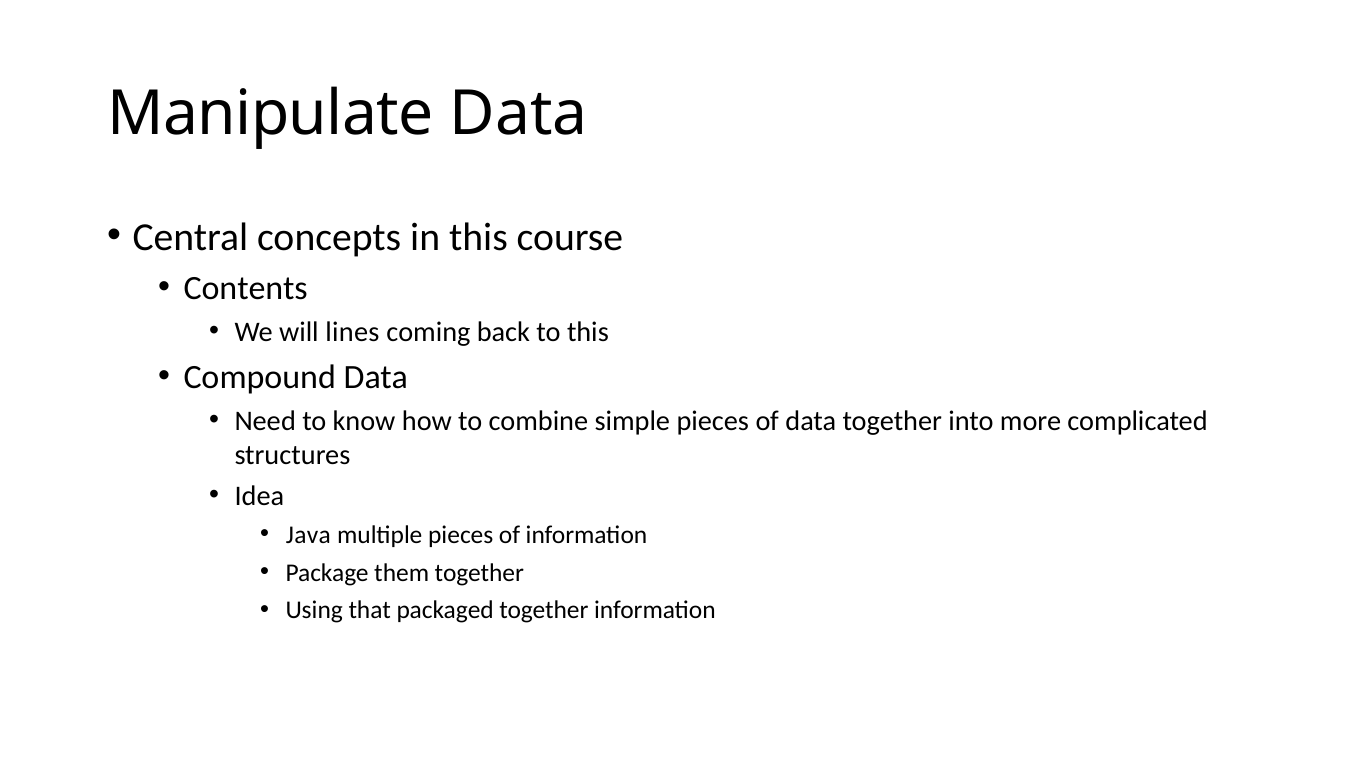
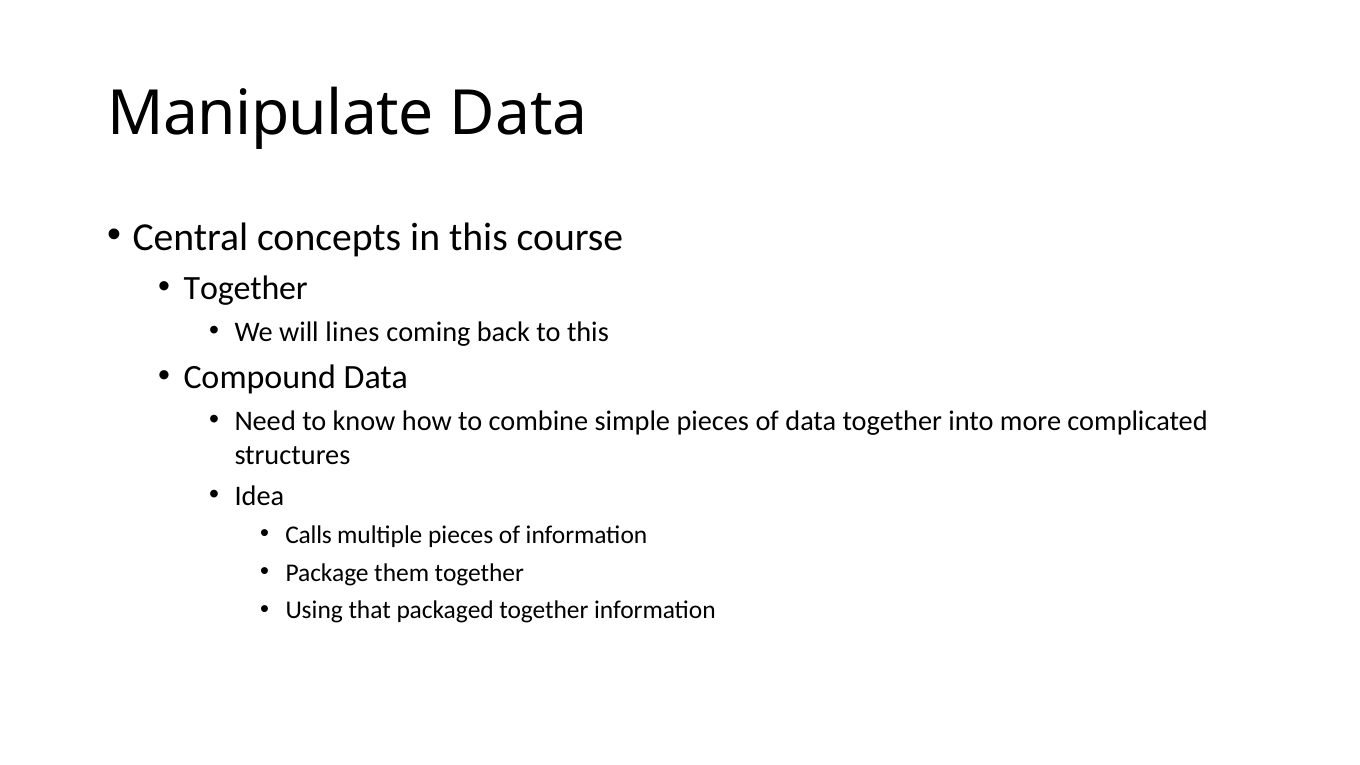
Contents at (246, 288): Contents -> Together
Java: Java -> Calls
